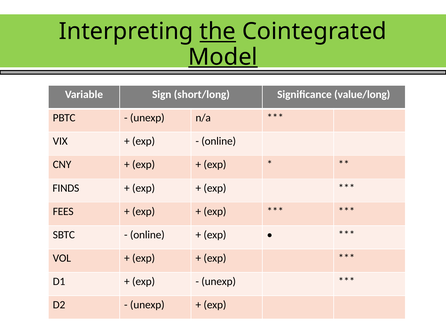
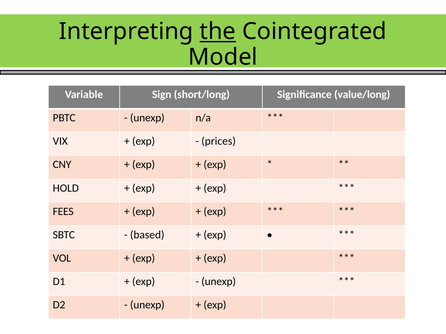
Model underline: present -> none
online at (219, 141): online -> prices
FINDS: FINDS -> HOLD
online at (147, 235): online -> based
